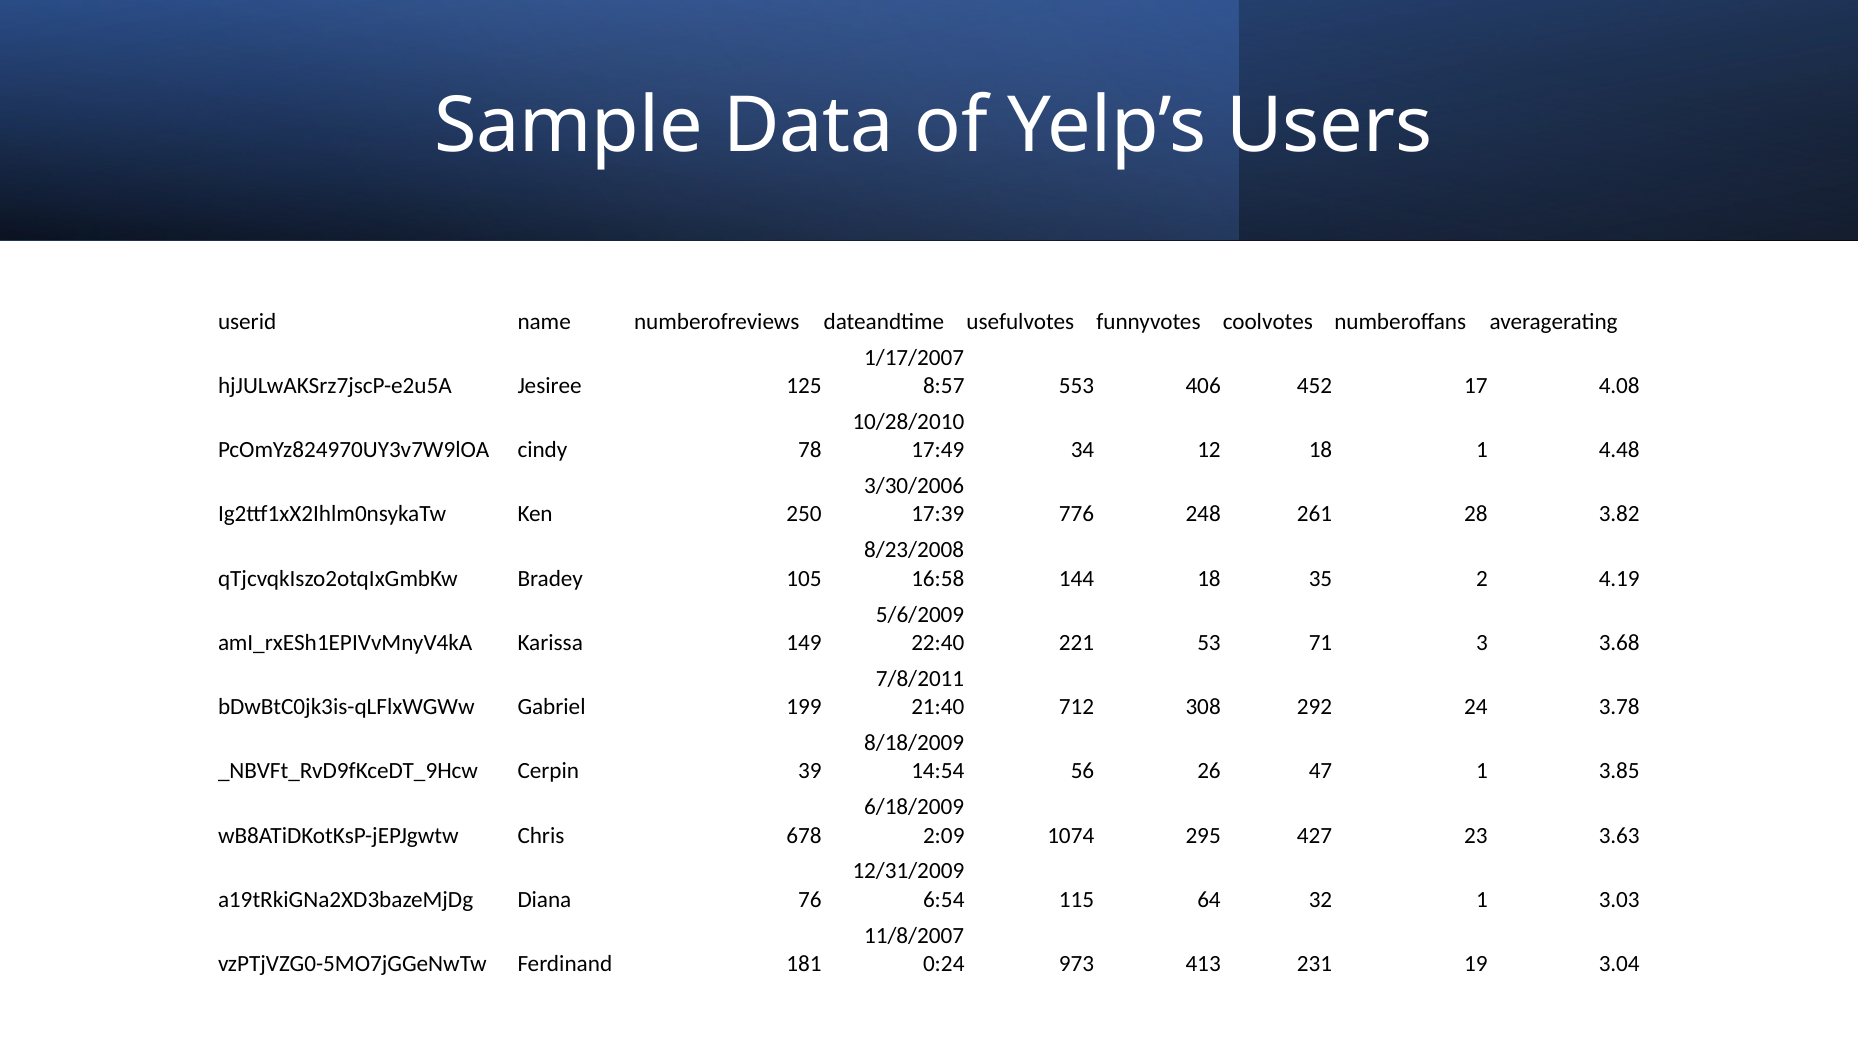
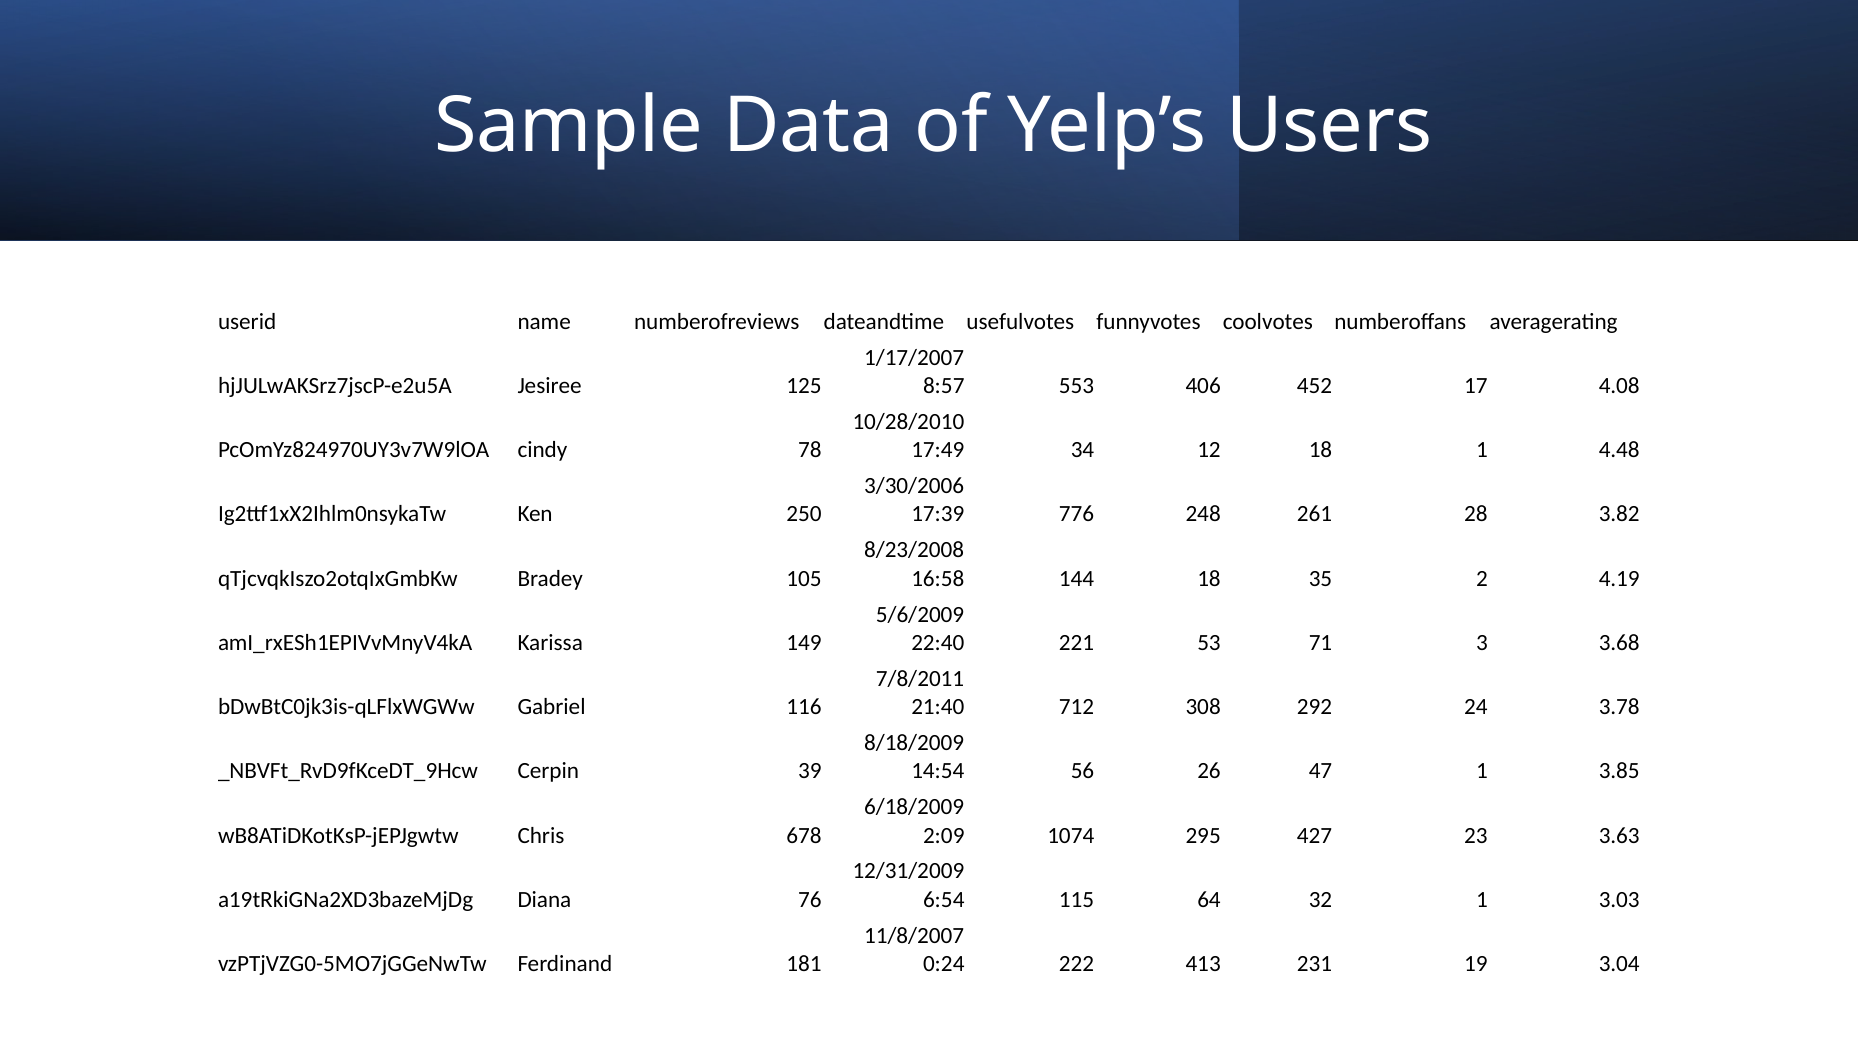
199: 199 -> 116
973: 973 -> 222
